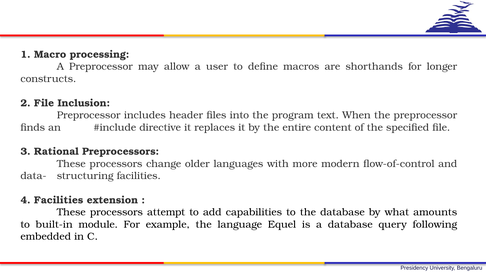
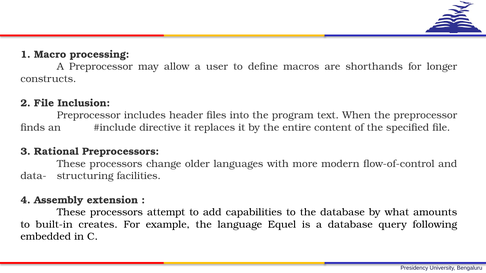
4 Facilities: Facilities -> Assembly
module: module -> creates
